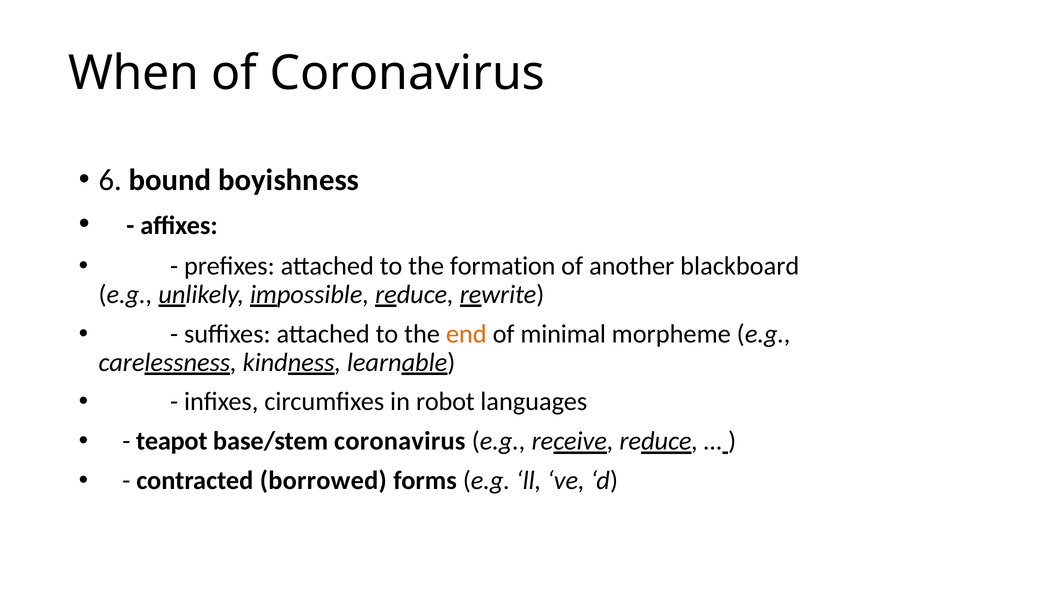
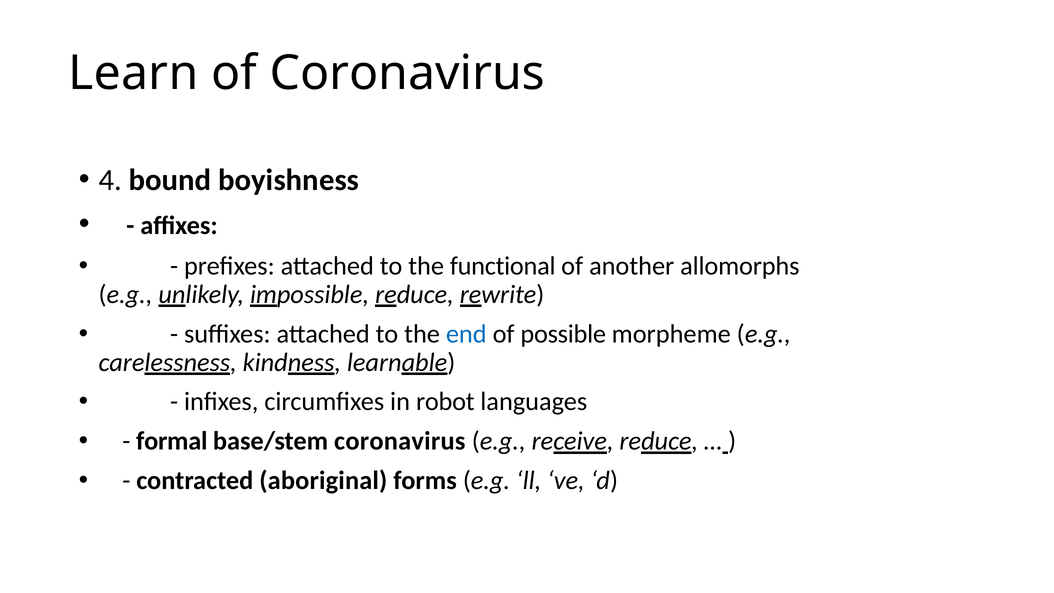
When: When -> Learn
6: 6 -> 4
formation: formation -> functional
blackboard: blackboard -> allomorphs
end colour: orange -> blue
minimal: minimal -> possible
teapot: teapot -> formal
borrowed: borrowed -> aboriginal
